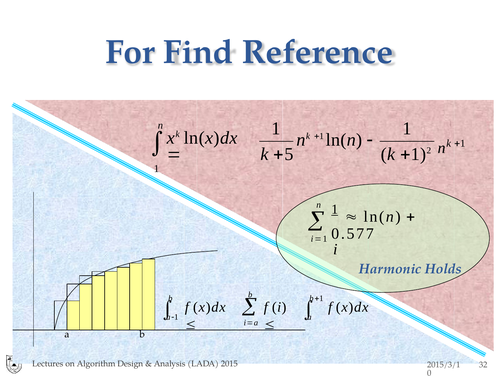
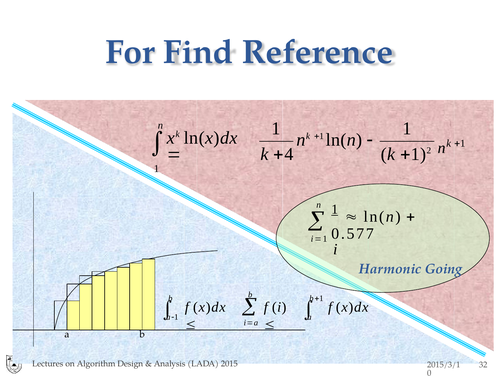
5: 5 -> 4
Holds: Holds -> Going
